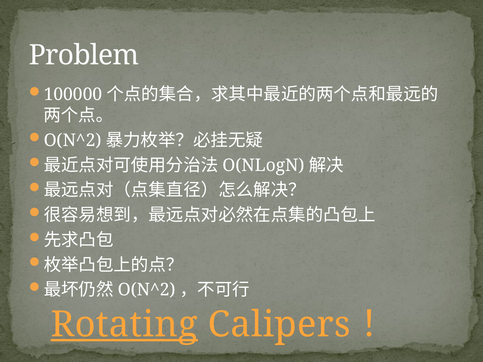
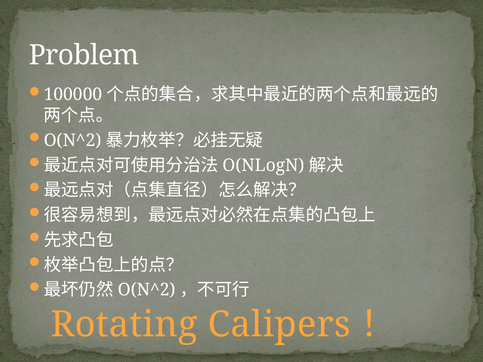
Rotating underline: present -> none
